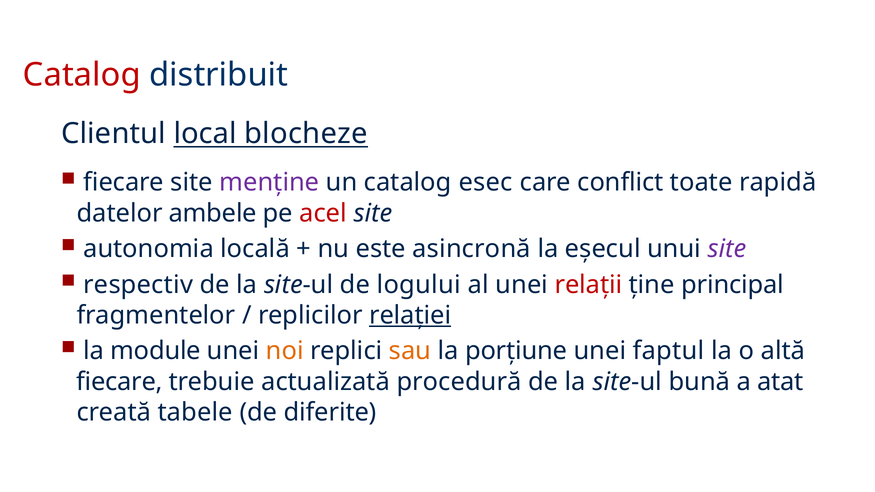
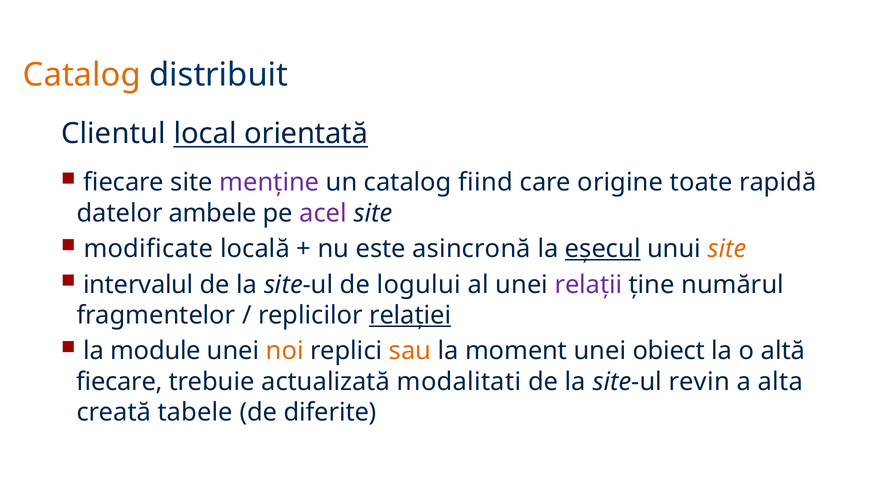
Catalog at (82, 75) colour: red -> orange
blocheze: blocheze -> orientată
esec: esec -> fiind
conflict: conflict -> origine
acel colour: red -> purple
autonomia: autonomia -> modificate
eșecul underline: none -> present
site at (727, 249) colour: purple -> orange
respectiv: respectiv -> intervalul
relații colour: red -> purple
principal: principal -> numărul
porțiune: porțiune -> moment
faptul: faptul -> obiect
procedură: procedură -> modalitati
bună: bună -> revin
atat: atat -> alta
